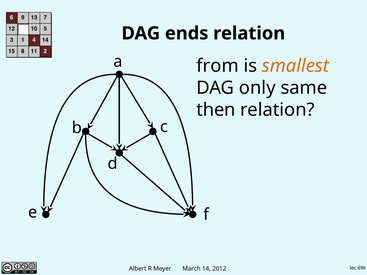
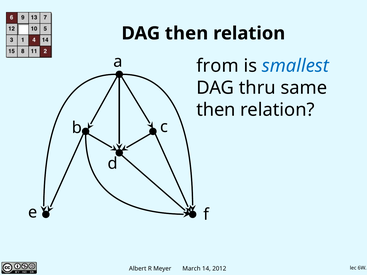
DAG ends: ends -> then
smallest colour: orange -> blue
only: only -> thru
